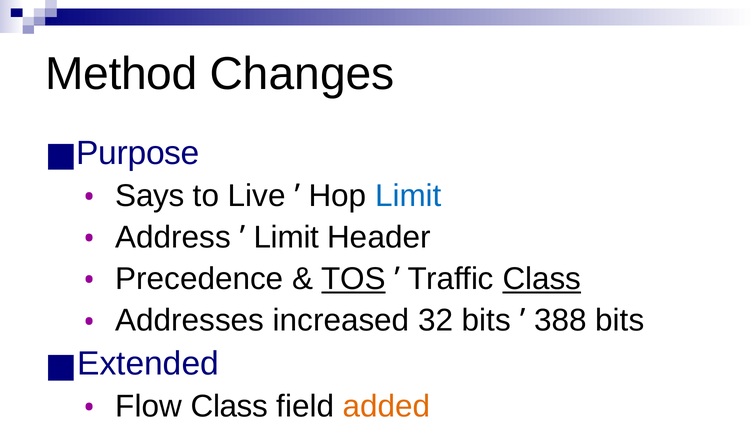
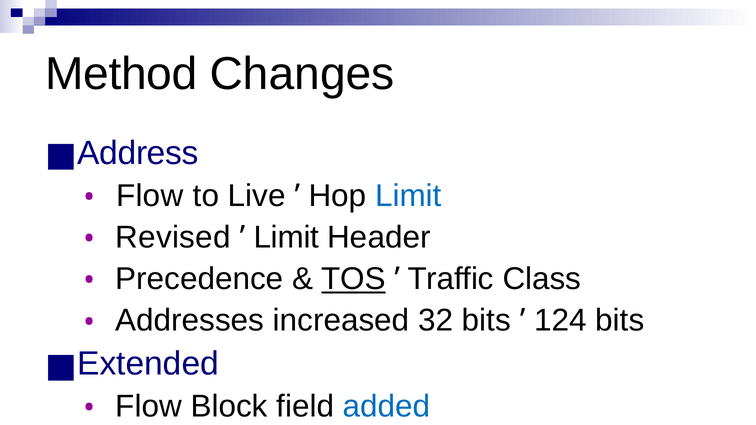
Purpose: Purpose -> Address
Says at (150, 196): Says -> Flow
Address: Address -> Revised
Class at (542, 279) underline: present -> none
388: 388 -> 124
Flow Class: Class -> Block
added colour: orange -> blue
